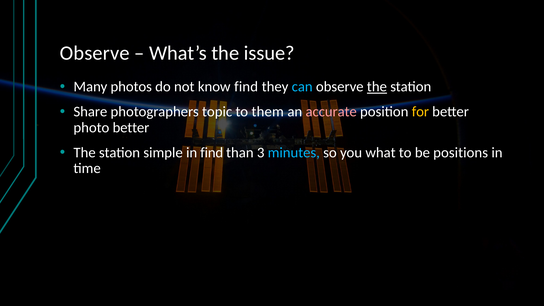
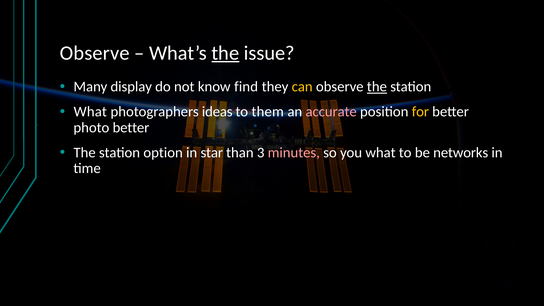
the at (225, 53) underline: none -> present
photos: photos -> display
can colour: light blue -> yellow
Share at (90, 112): Share -> What
topic: topic -> ideas
simple: simple -> option
in find: find -> star
minutes colour: light blue -> pink
positions: positions -> networks
